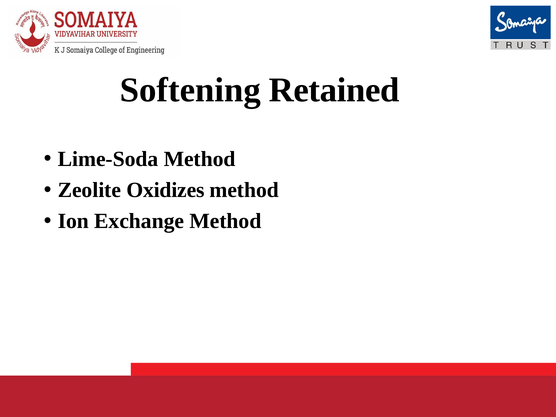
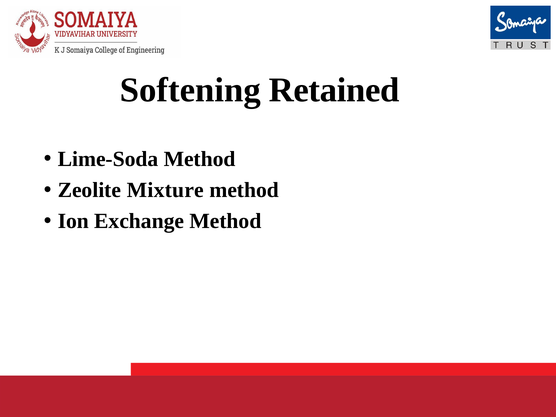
Oxidizes: Oxidizes -> Mixture
